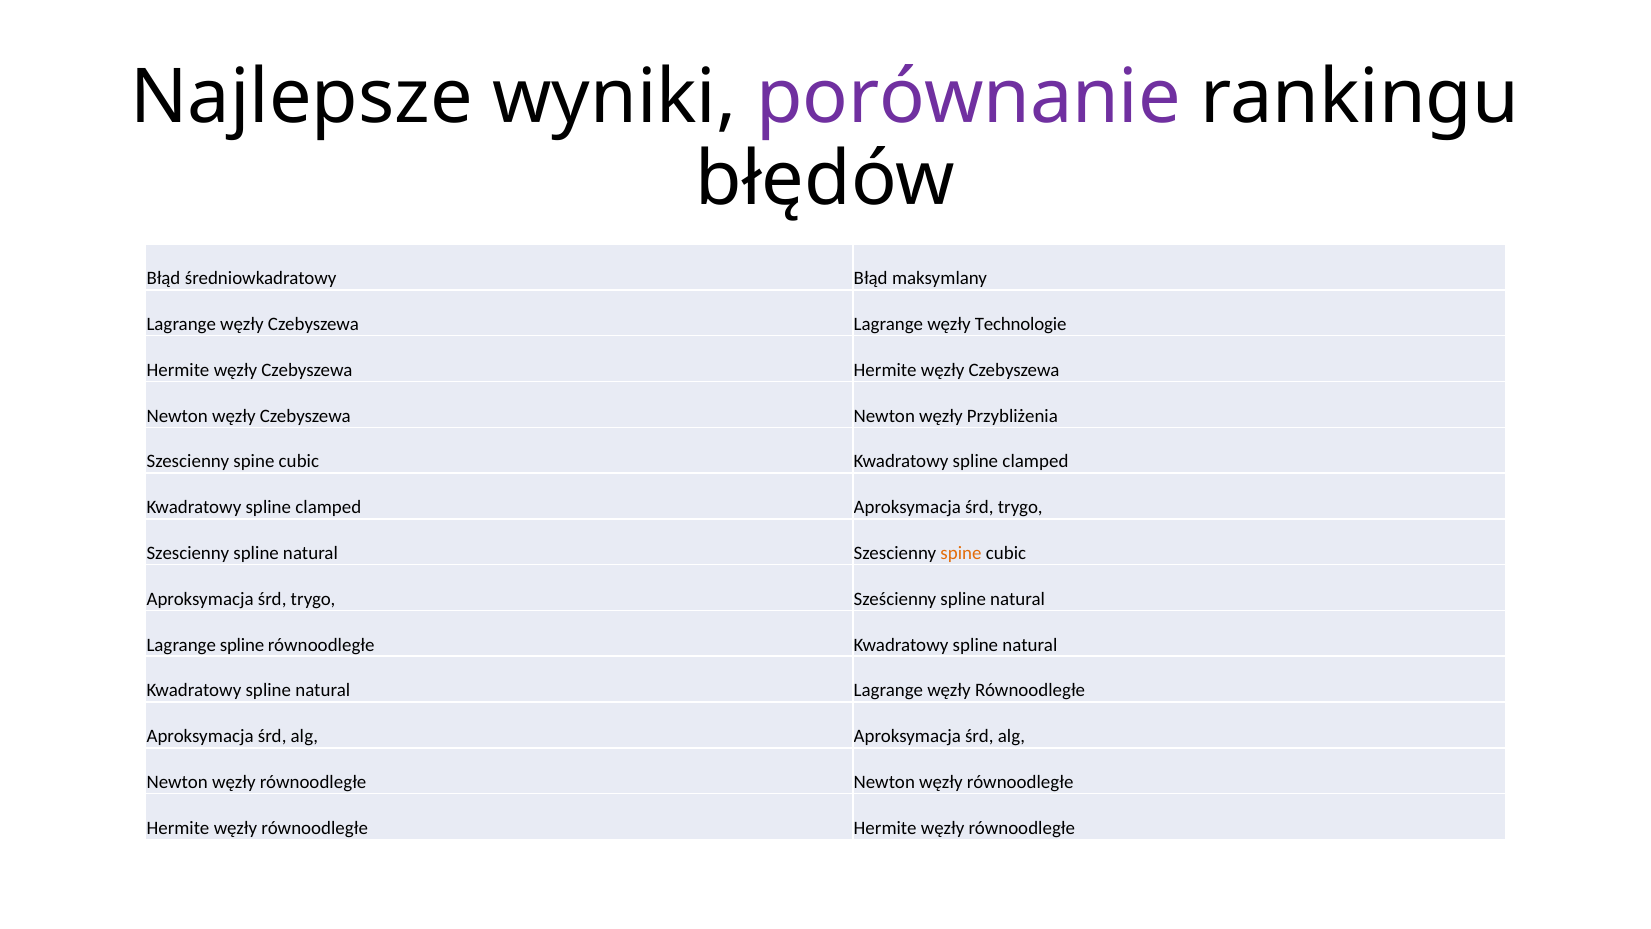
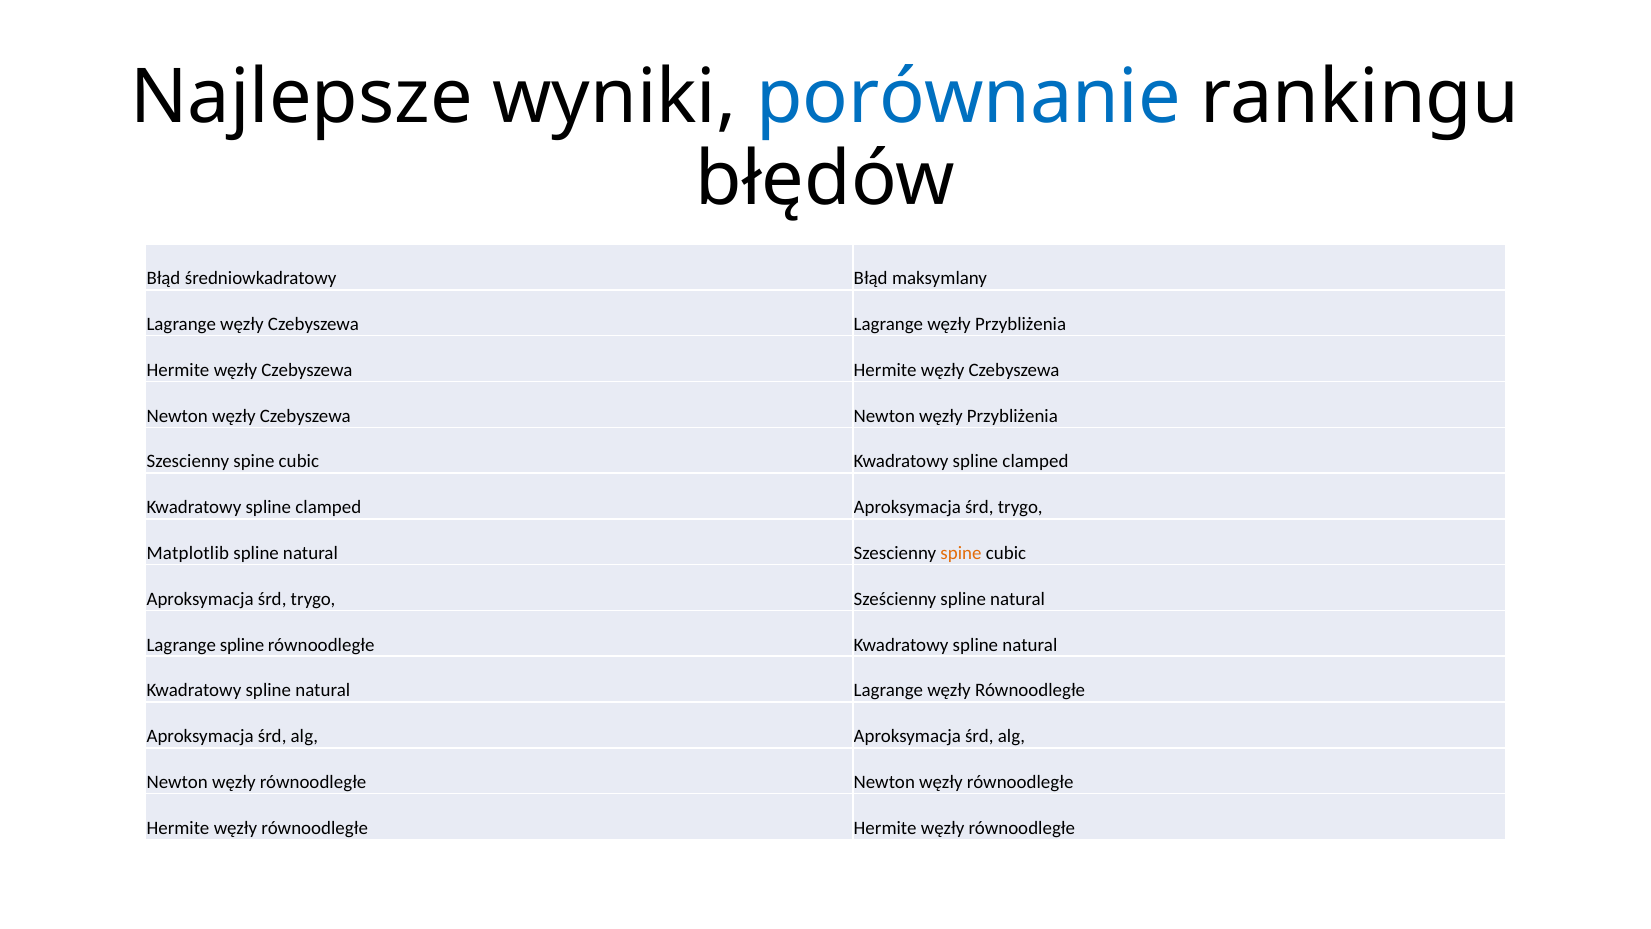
porównanie colour: purple -> blue
Lagrange węzły Technologie: Technologie -> Przybliżenia
Szescienny at (188, 553): Szescienny -> Matplotlib
